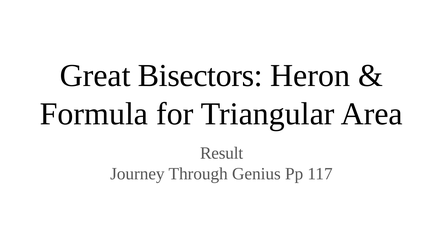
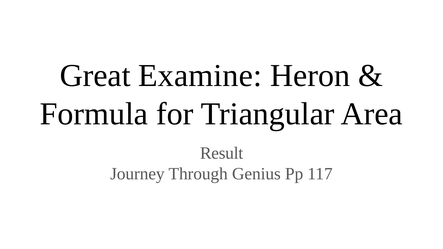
Bisectors: Bisectors -> Examine
